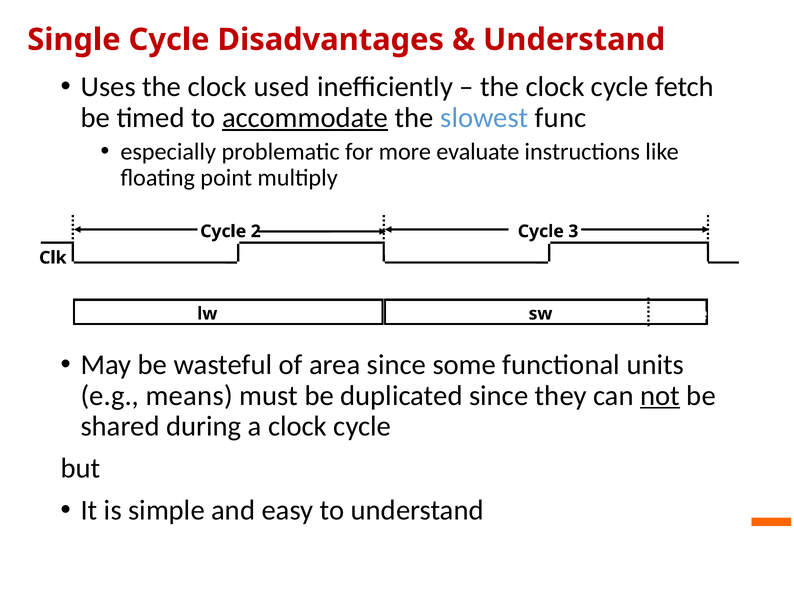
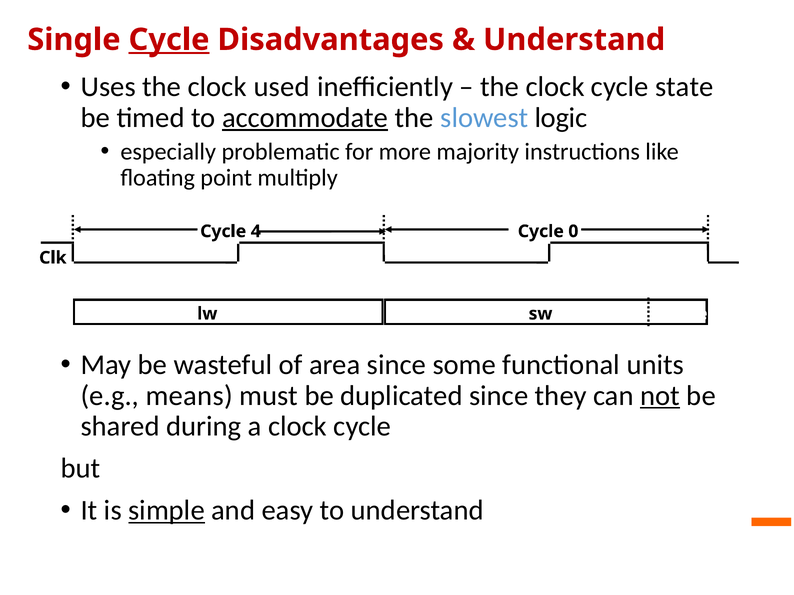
Cycle at (169, 40) underline: none -> present
fetch: fetch -> state
func: func -> logic
evaluate: evaluate -> majority
2: 2 -> 4
3: 3 -> 0
simple underline: none -> present
